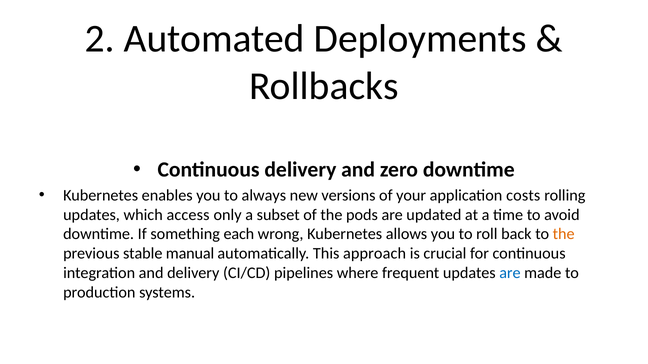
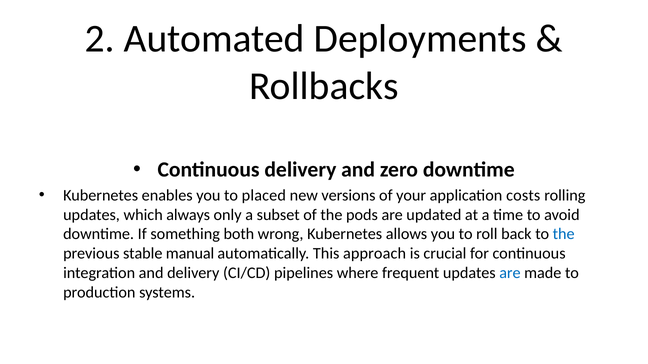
always: always -> placed
access: access -> always
each: each -> both
the at (564, 234) colour: orange -> blue
